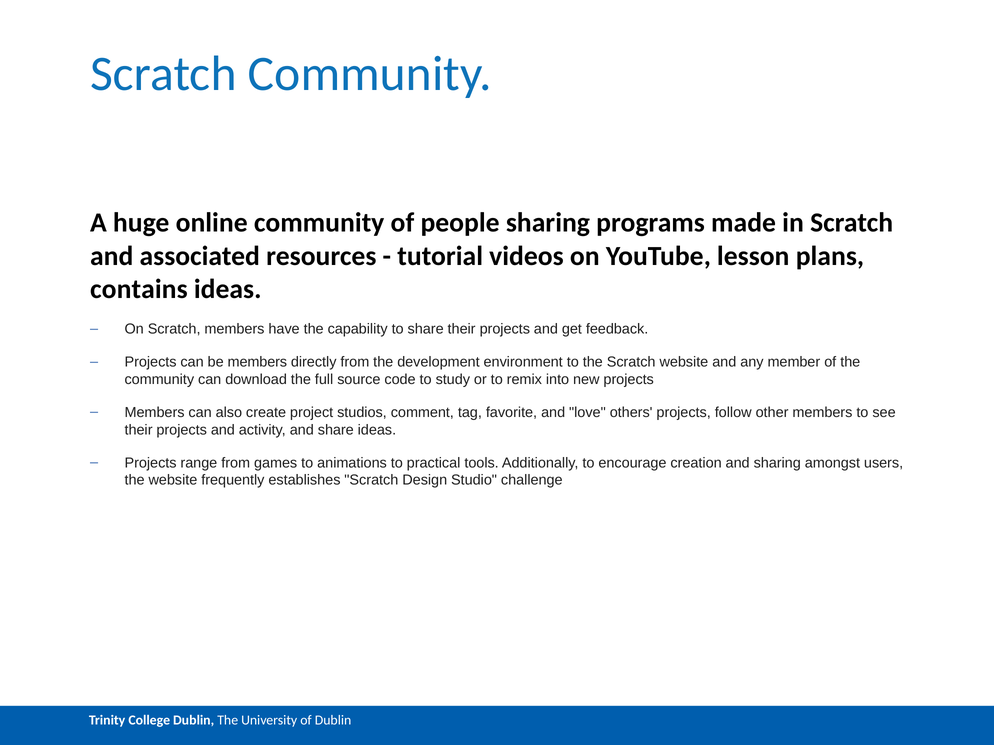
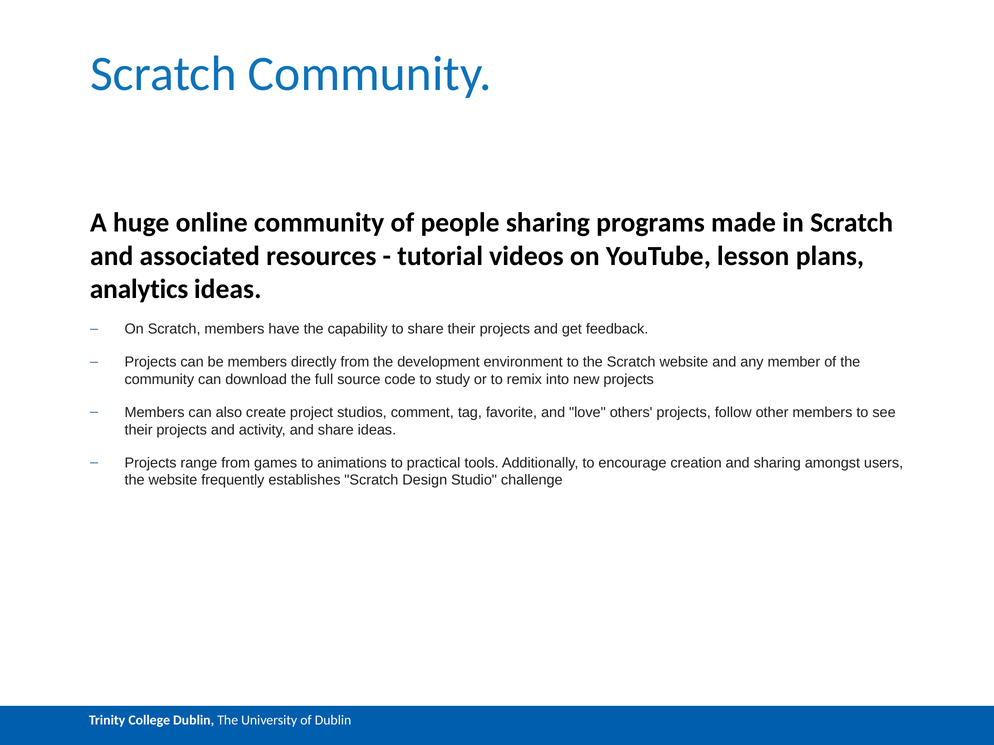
contains: contains -> analytics
